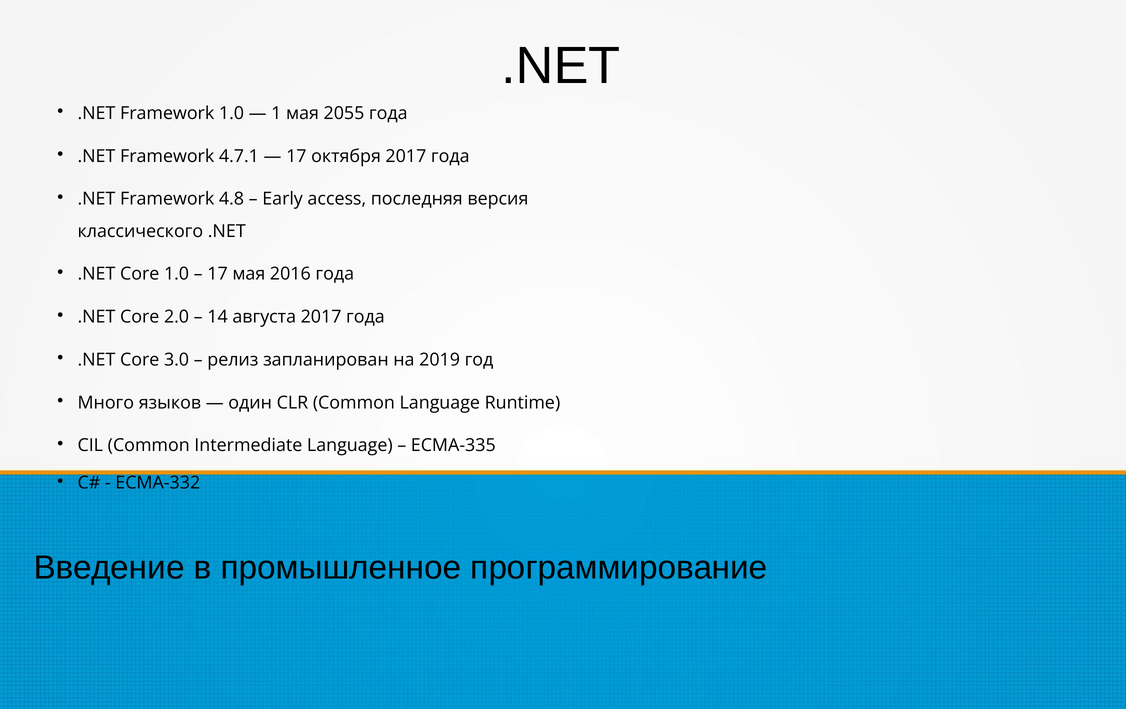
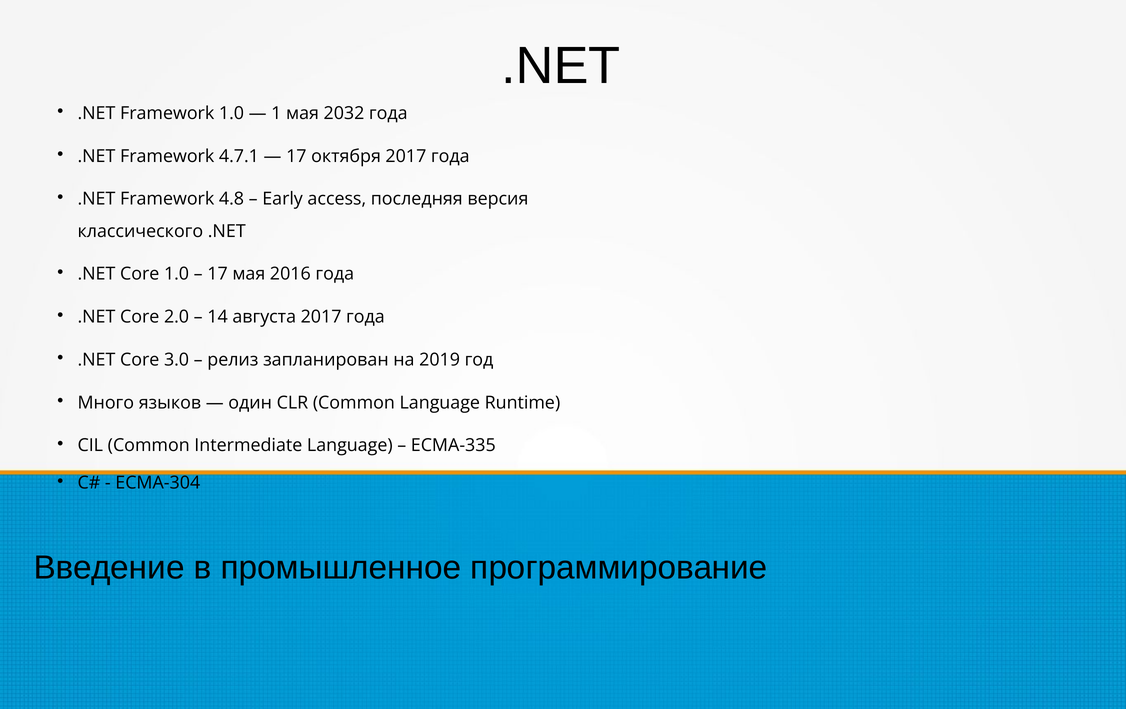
2055: 2055 -> 2032
ECMA-332: ECMA-332 -> ECMA-304
